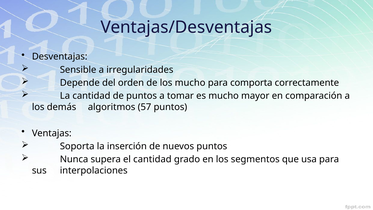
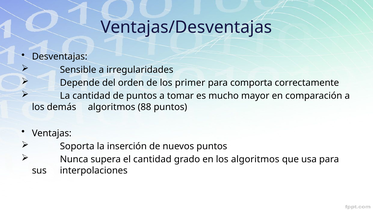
los mucho: mucho -> primer
57: 57 -> 88
los segmentos: segmentos -> algoritmos
